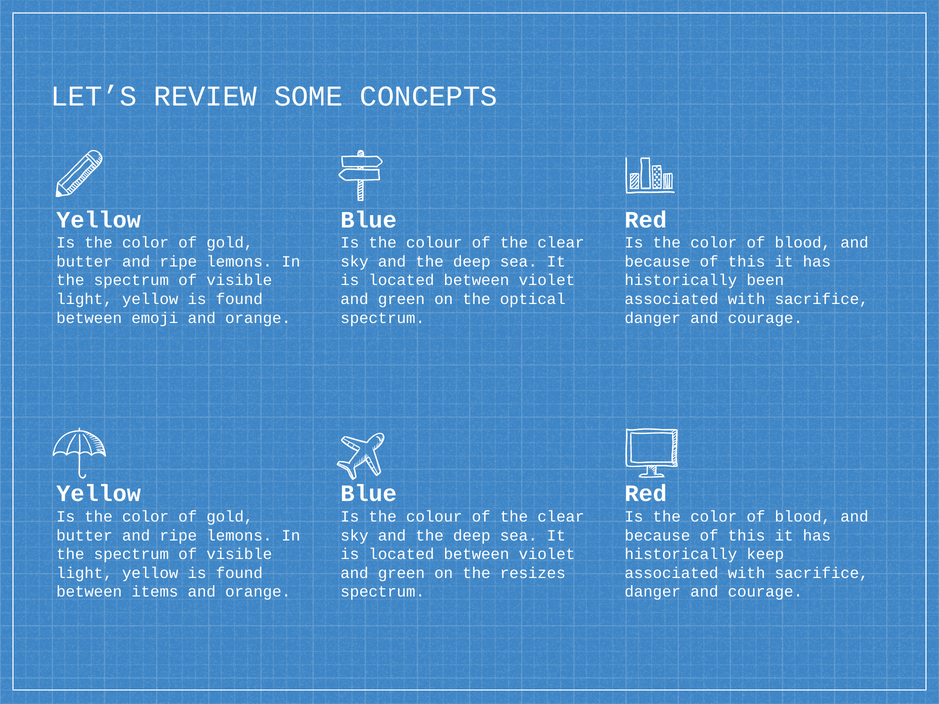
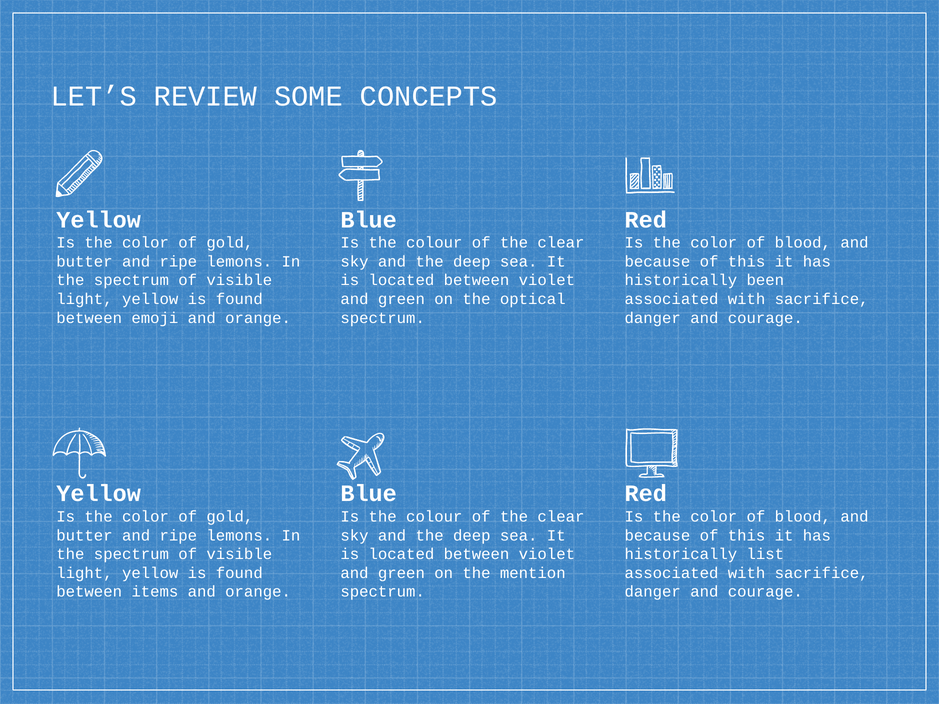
keep: keep -> list
resizes: resizes -> mention
